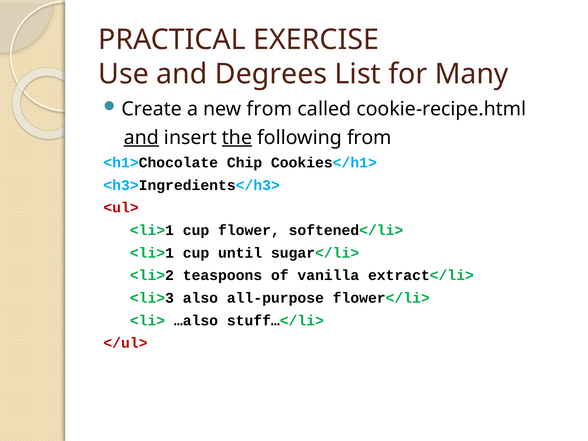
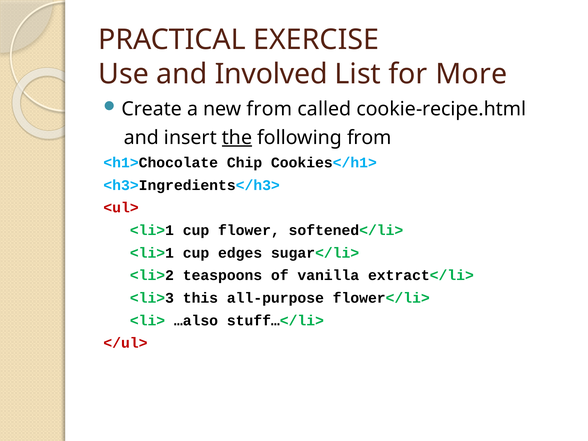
Degrees: Degrees -> Involved
Many: Many -> More
and at (141, 138) underline: present -> none
until: until -> edges
also: also -> this
